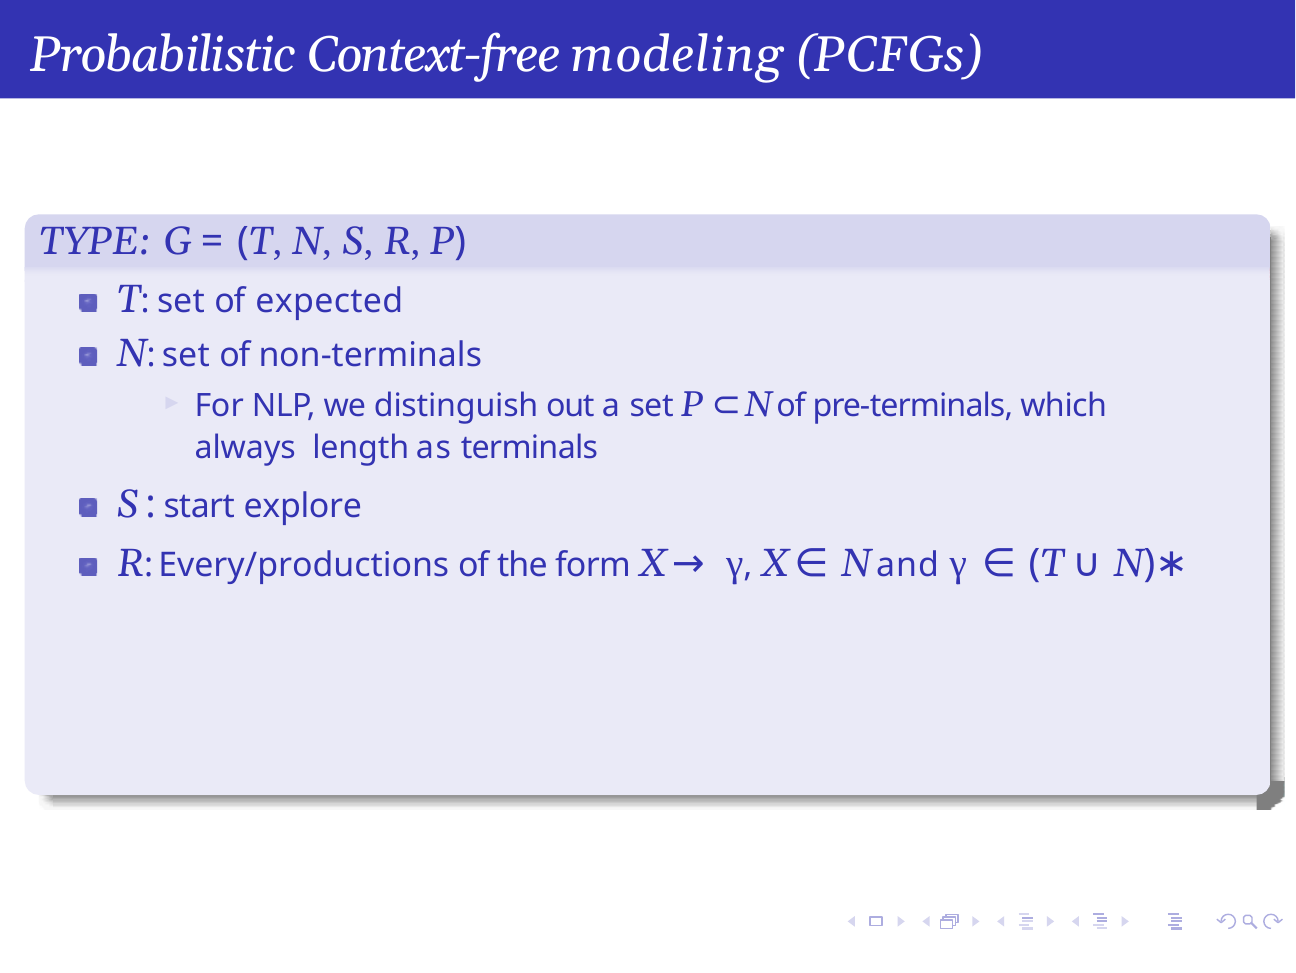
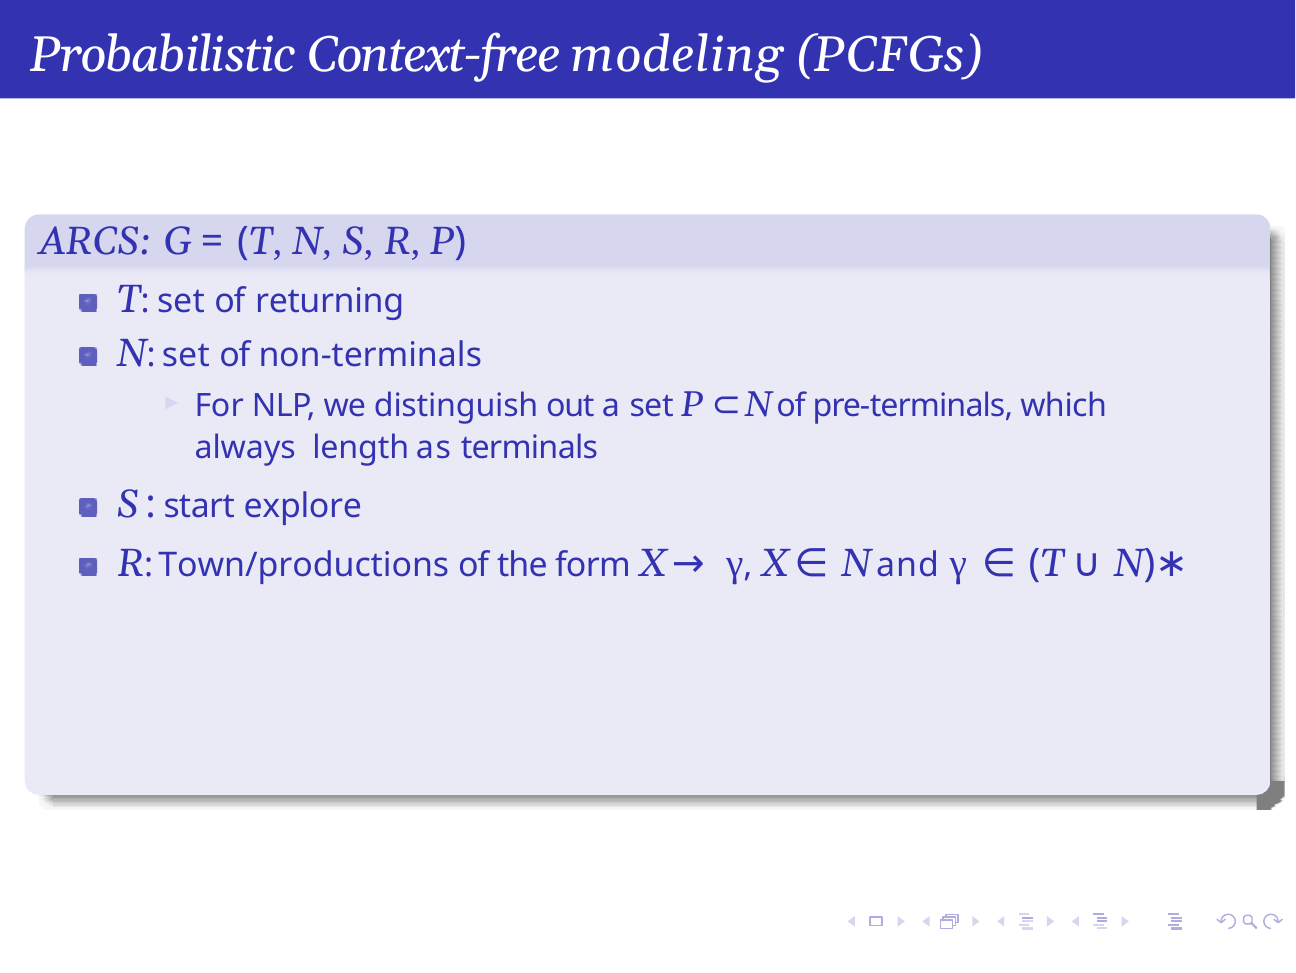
TYPE: TYPE -> ARCS
expected: expected -> returning
Every/productions: Every/productions -> Town/productions
